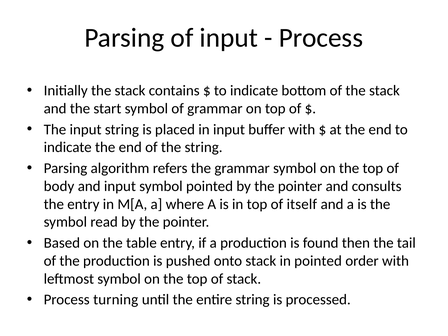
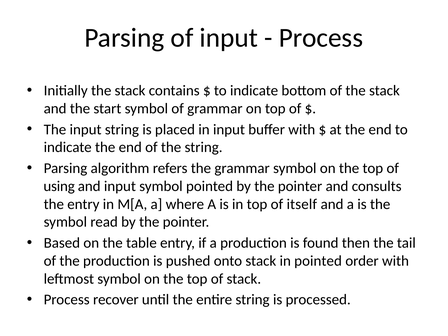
body: body -> using
turning: turning -> recover
